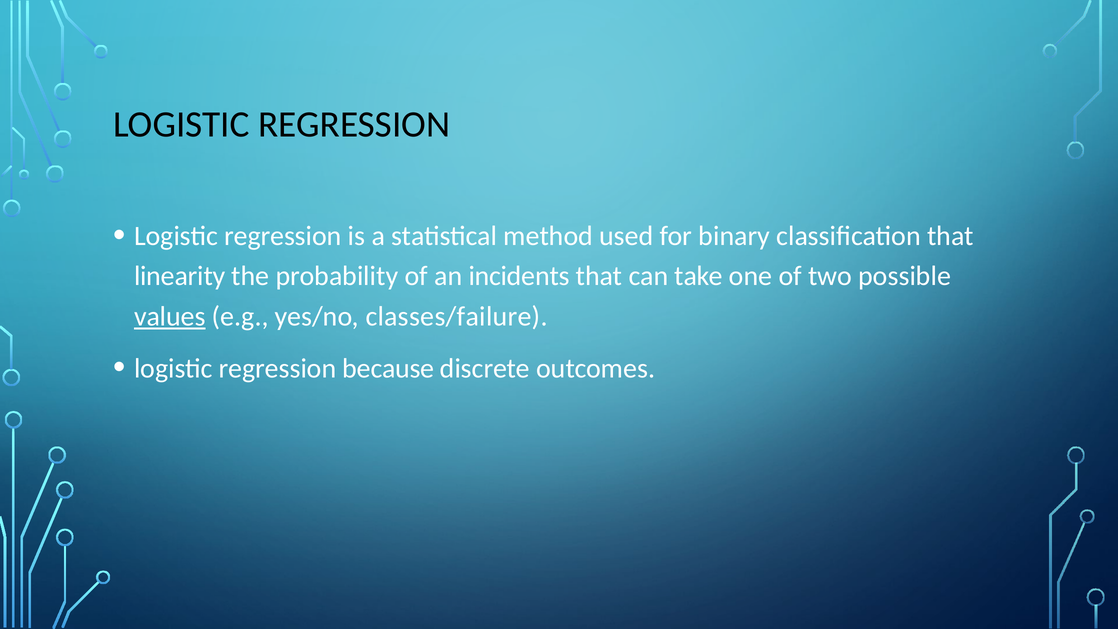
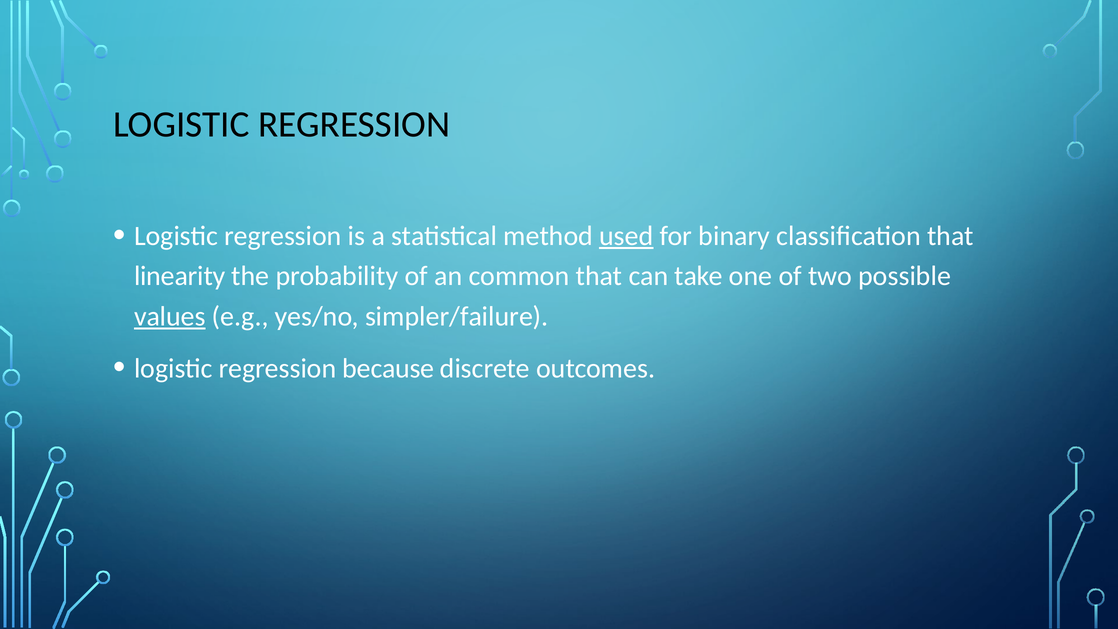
used underline: none -> present
incidents: incidents -> common
classes/failure: classes/failure -> simpler/failure
